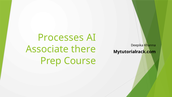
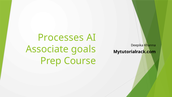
there: there -> goals
